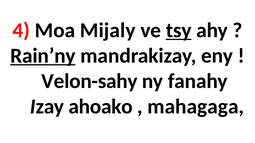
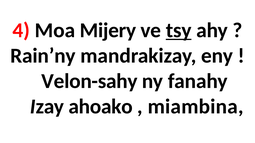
Mijaly: Mijaly -> Mijery
Rain’ny underline: present -> none
mahagaga: mahagaga -> miambina
